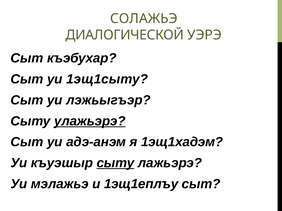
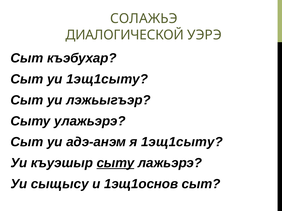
улажьэрэ underline: present -> none
я 1эщ1хадэм: 1эщ1хадэм -> 1эщ1сыту
мэлажьэ: мэлажьэ -> сыщысу
1эщ1еплъу: 1эщ1еплъу -> 1эщ1основ
